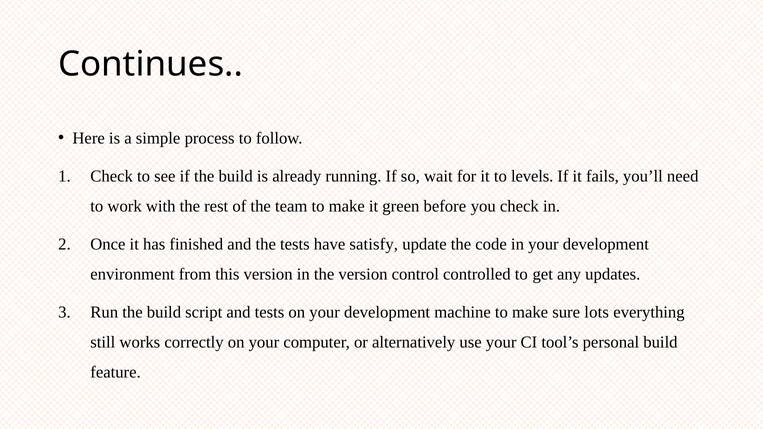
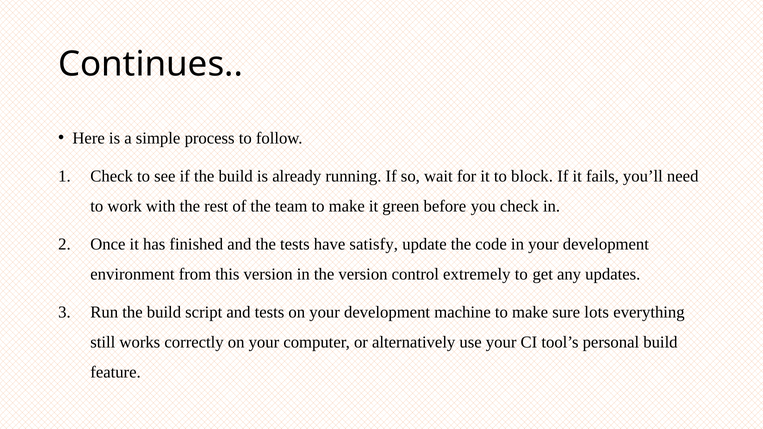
levels: levels -> block
controlled: controlled -> extremely
